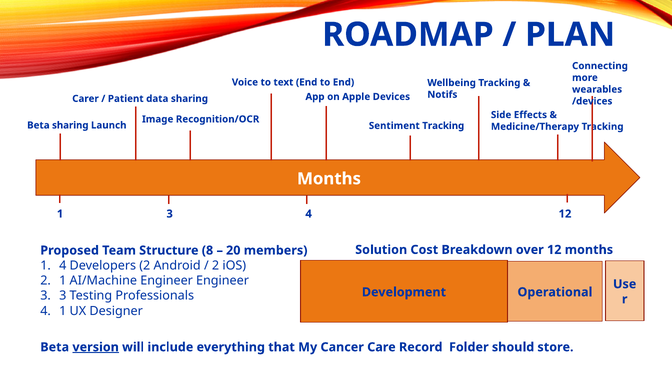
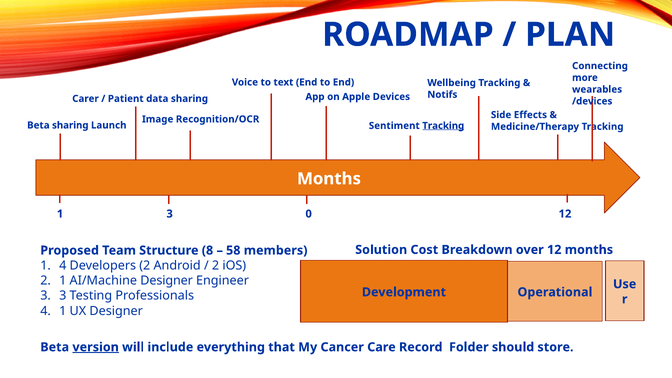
Tracking at (443, 126) underline: none -> present
3 4: 4 -> 0
20: 20 -> 58
AI/Machine Engineer: Engineer -> Designer
